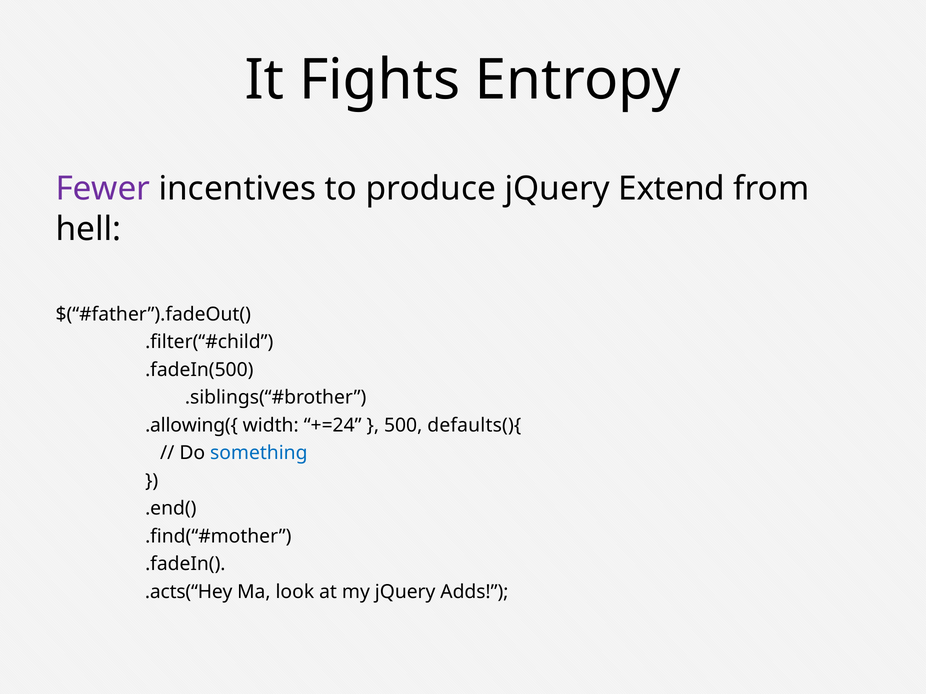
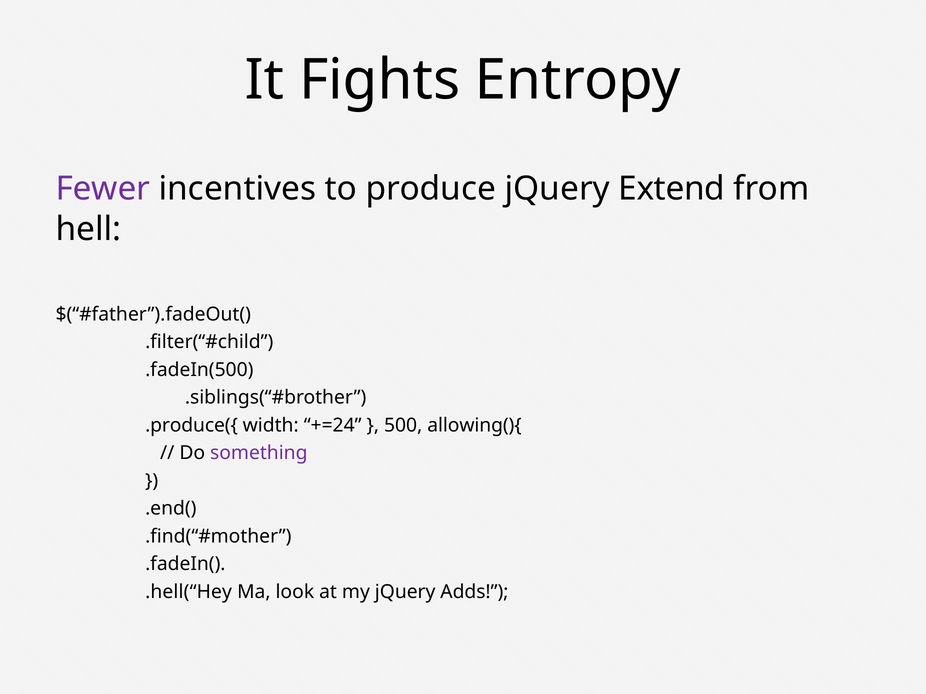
.allowing({: .allowing({ -> .produce({
defaults(){: defaults(){ -> allowing(){
something colour: blue -> purple
.acts(“Hey: .acts(“Hey -> .hell(“Hey
